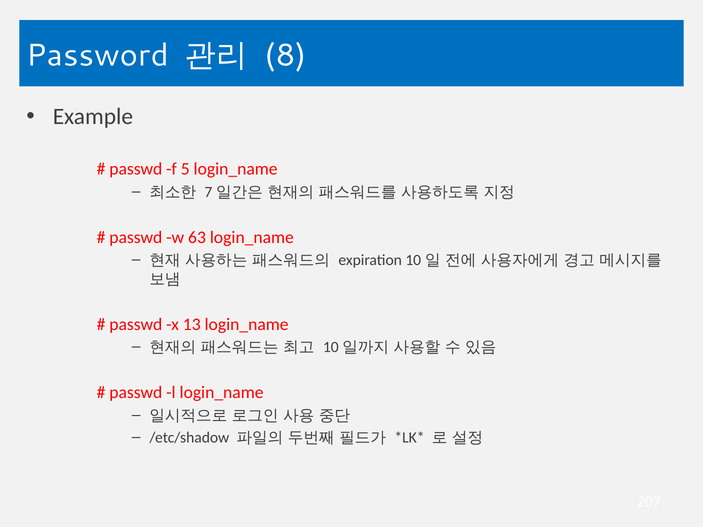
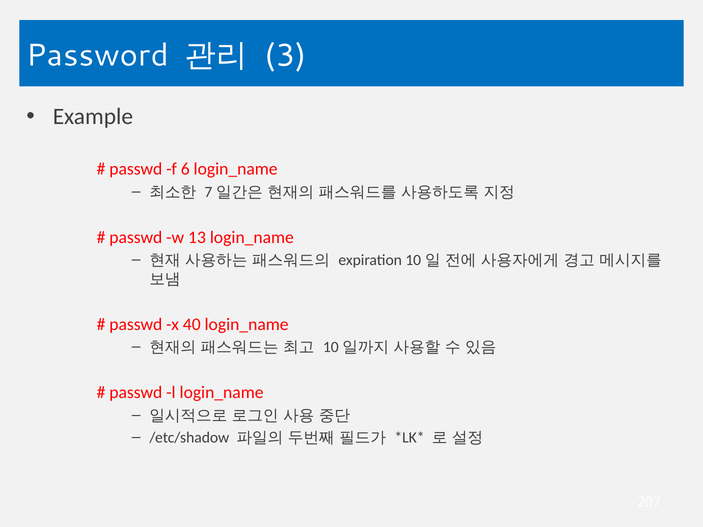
8: 8 -> 3
5: 5 -> 6
63: 63 -> 13
13: 13 -> 40
